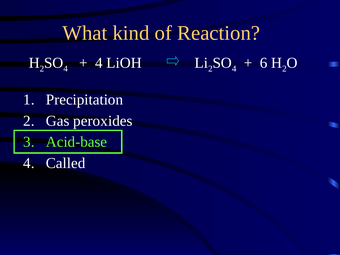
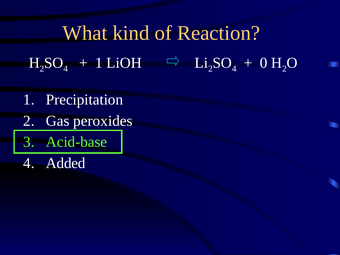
4 at (99, 63): 4 -> 1
6: 6 -> 0
Called: Called -> Added
